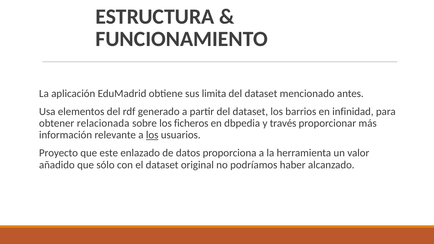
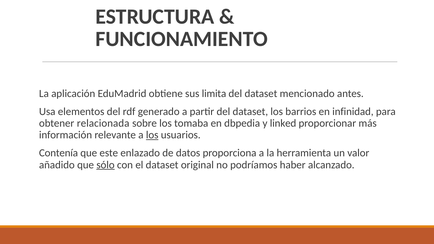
ficheros: ficheros -> tomaba
través: través -> linked
Proyecto: Proyecto -> Contenía
sólo underline: none -> present
